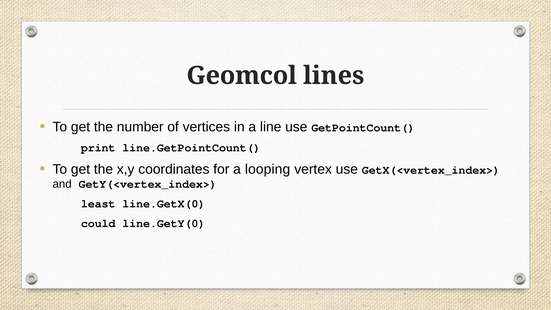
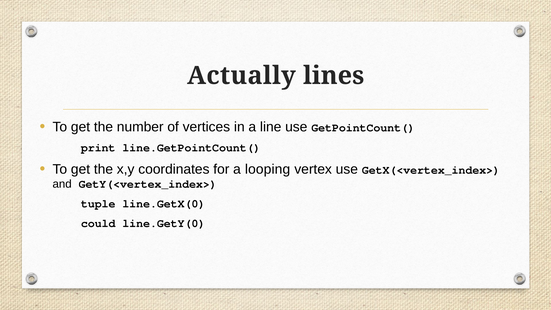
Geomcol: Geomcol -> Actually
least: least -> tuple
